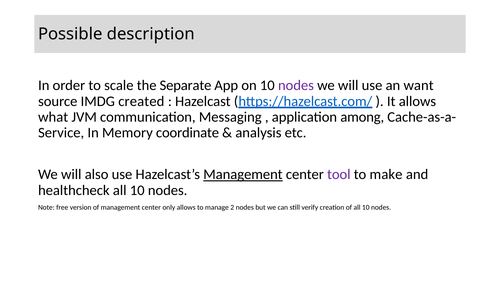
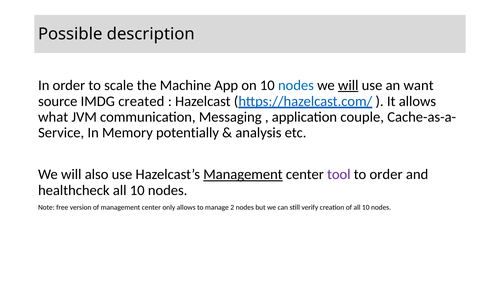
Separate: Separate -> Machine
nodes at (296, 85) colour: purple -> blue
will at (348, 85) underline: none -> present
among: among -> couple
coordinate: coordinate -> potentially
to make: make -> order
